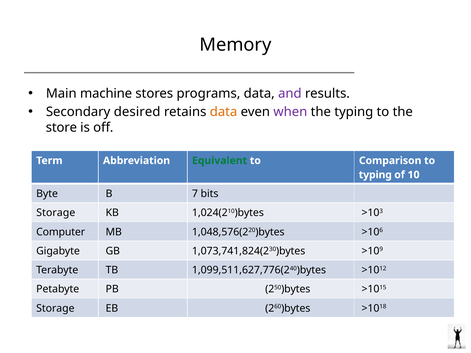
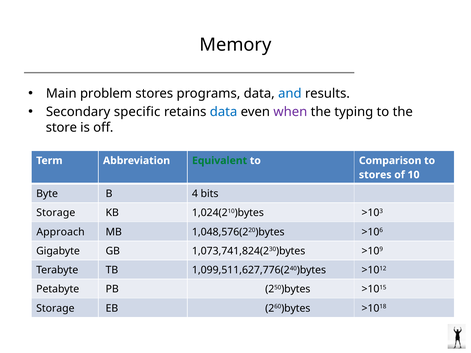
machine: machine -> problem
and colour: purple -> blue
desired: desired -> specific
data at (224, 112) colour: orange -> blue
typing at (375, 175): typing -> stores
7: 7 -> 4
Computer: Computer -> Approach
